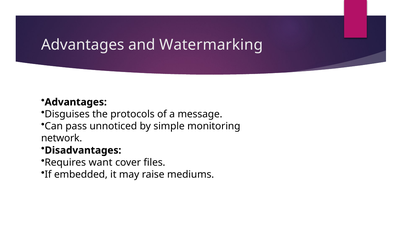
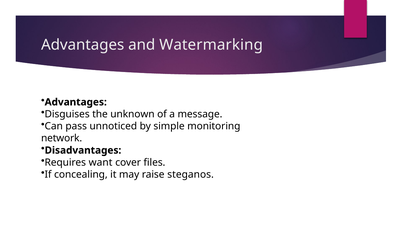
protocols: protocols -> unknown
embedded: embedded -> concealing
mediums: mediums -> steganos
